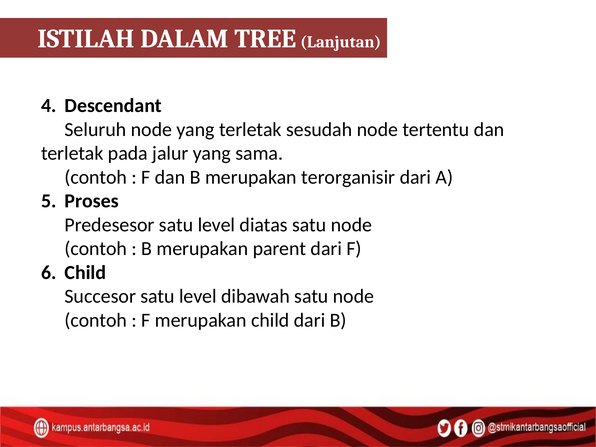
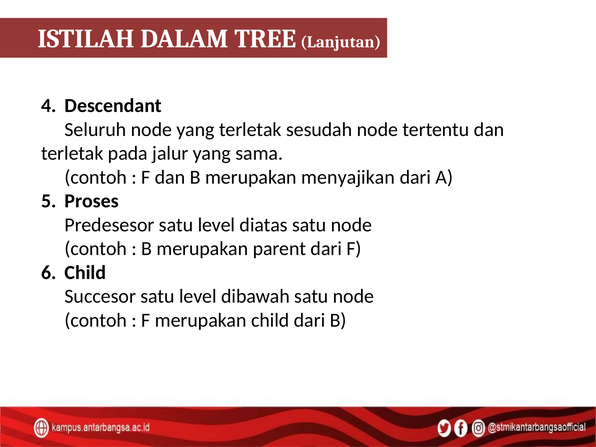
terorganisir: terorganisir -> menyajikan
